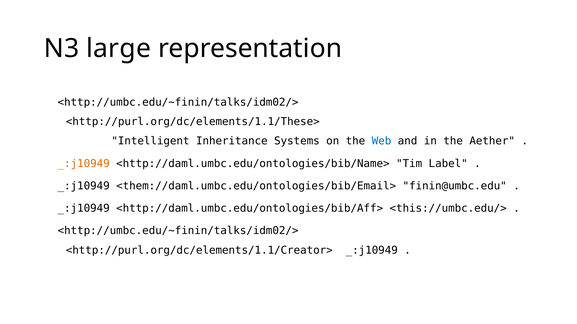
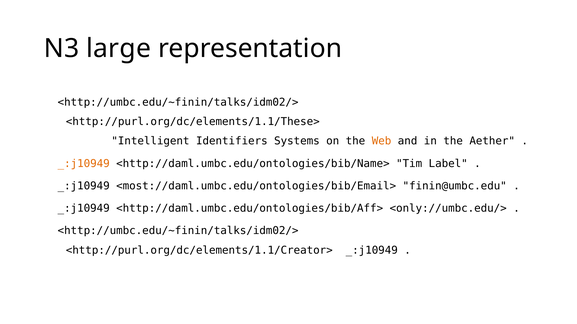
Inheritance: Inheritance -> Identifiers
Web colour: blue -> orange
<them://daml.umbc.edu/ontologies/bib/Email>: <them://daml.umbc.edu/ontologies/bib/Email> -> <most://daml.umbc.edu/ontologies/bib/Email>
<this://umbc.edu/>: <this://umbc.edu/> -> <only://umbc.edu/>
